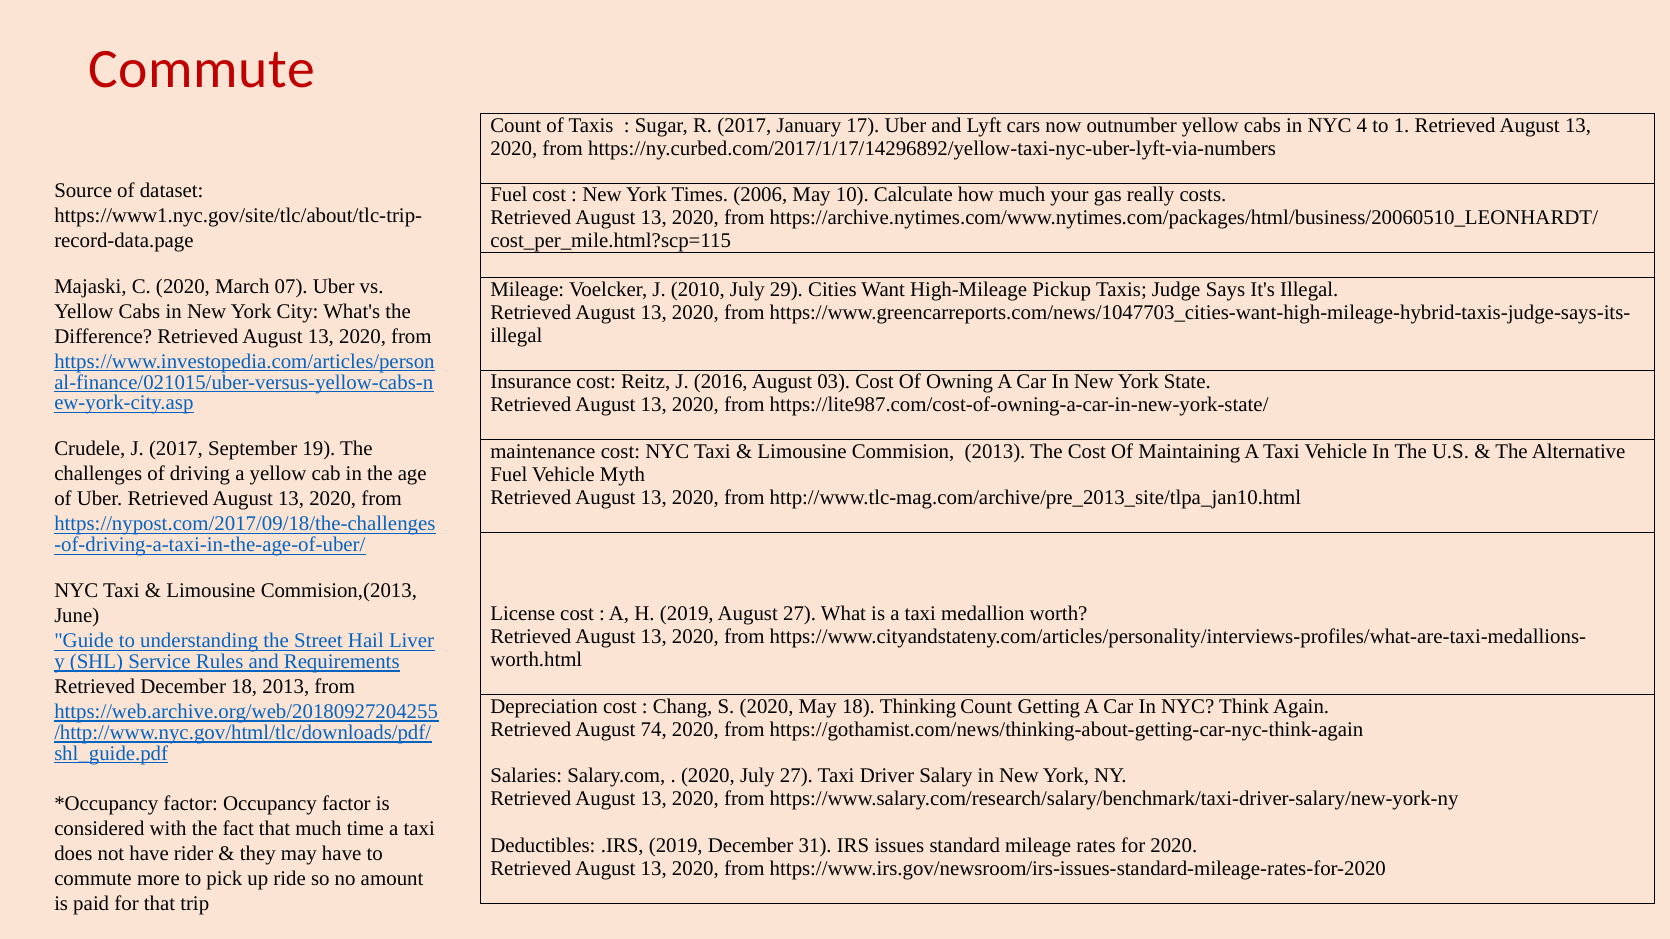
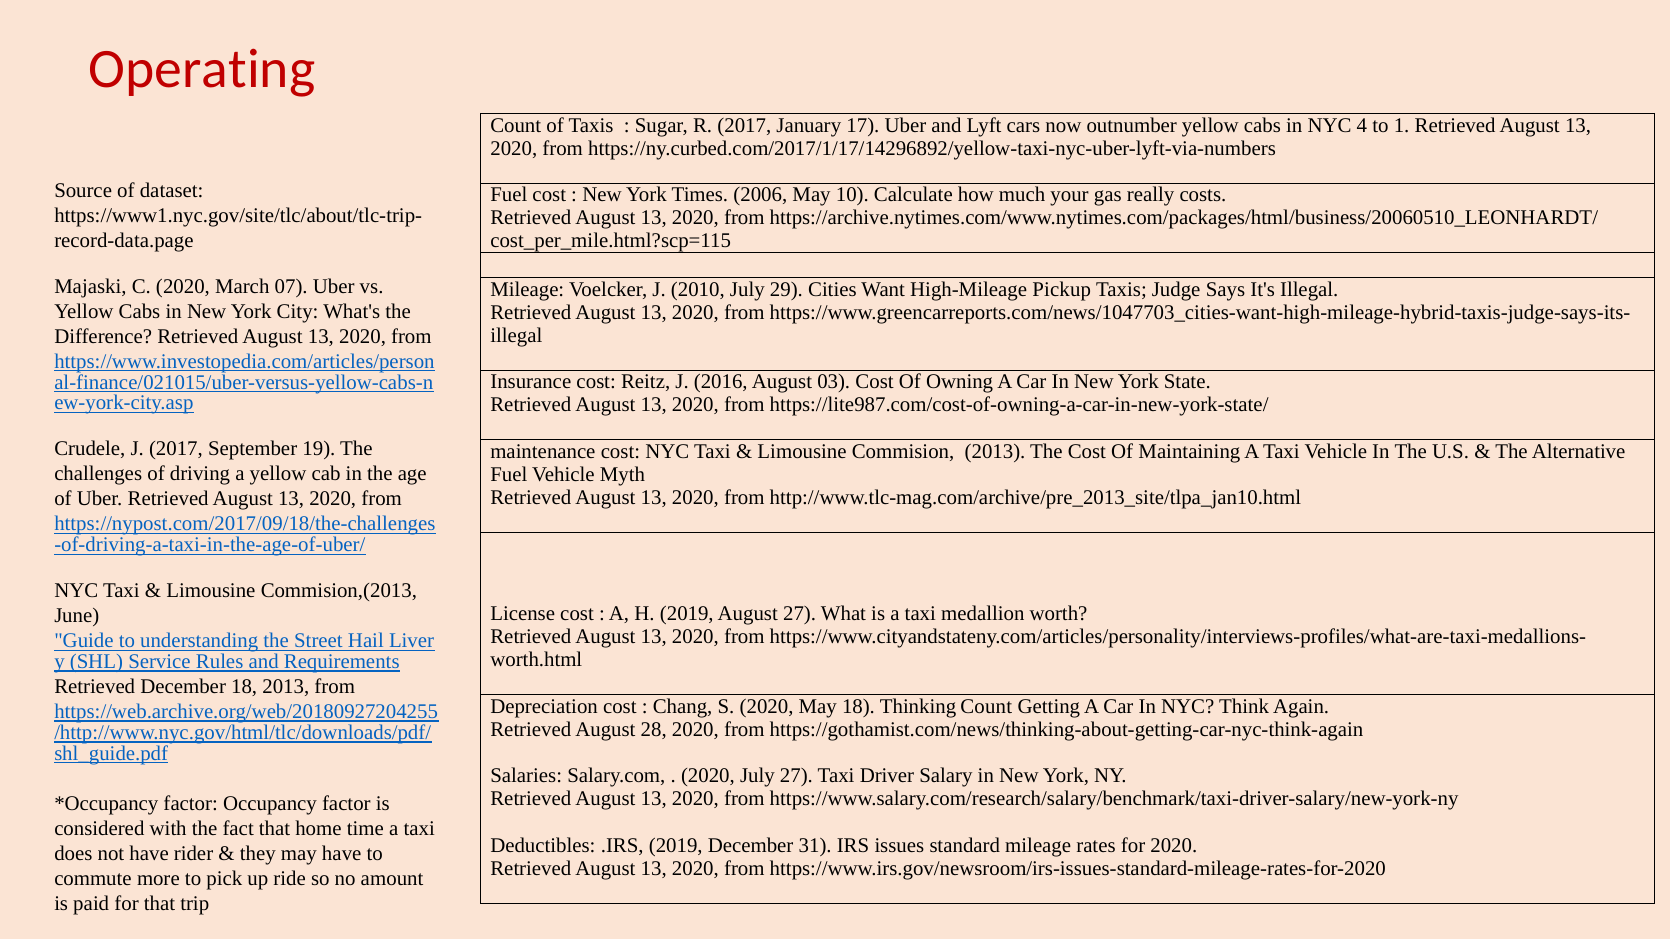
Commute at (202, 69): Commute -> Operating
74: 74 -> 28
that much: much -> home
